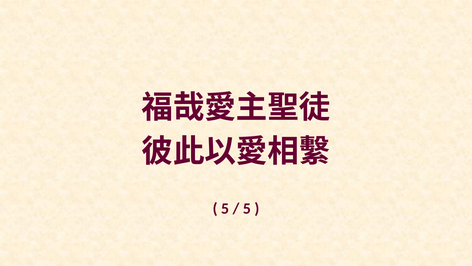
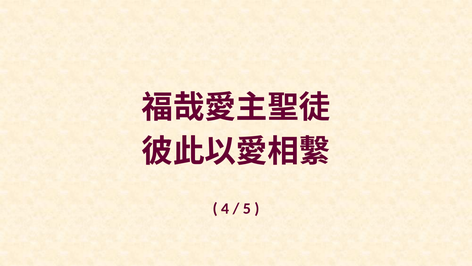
5 at (225, 208): 5 -> 4
